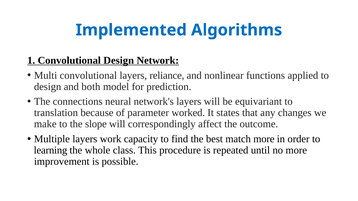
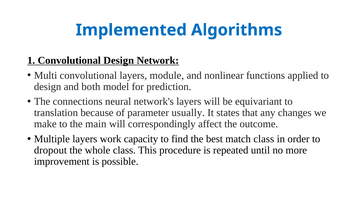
reliance: reliance -> module
worked: worked -> usually
slope: slope -> main
match more: more -> class
learning: learning -> dropout
